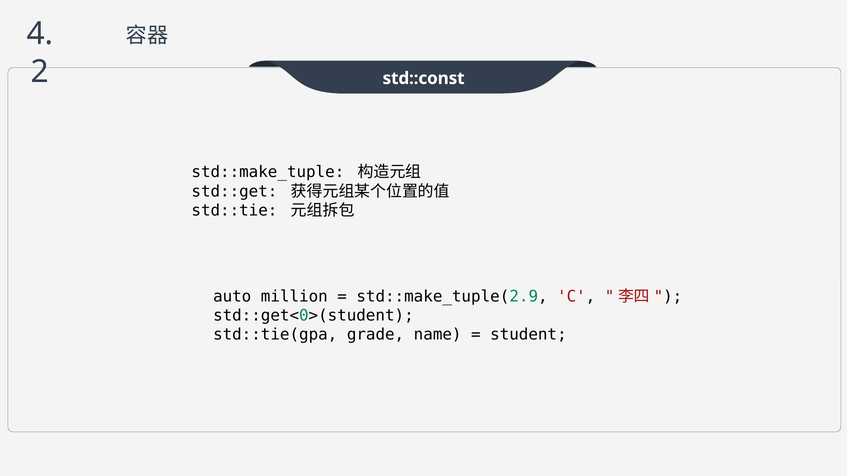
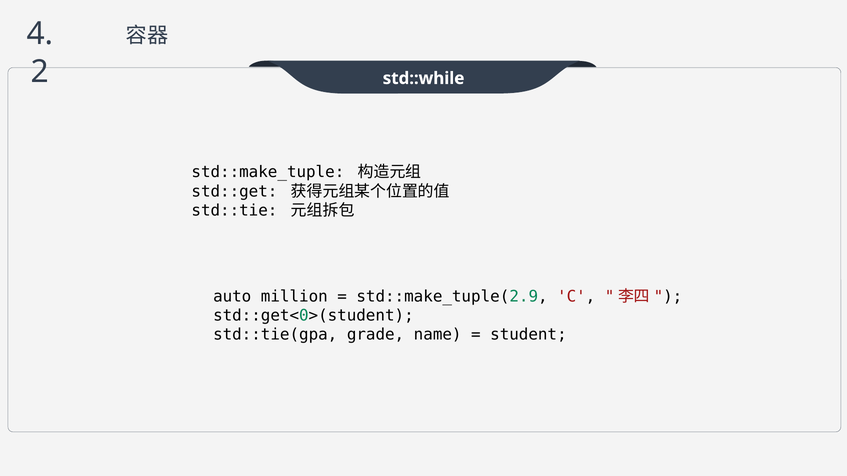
std::const: std::const -> std::while
